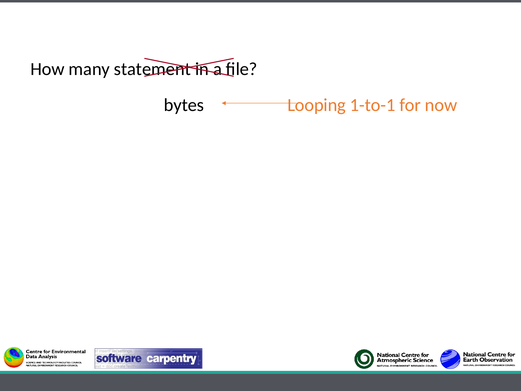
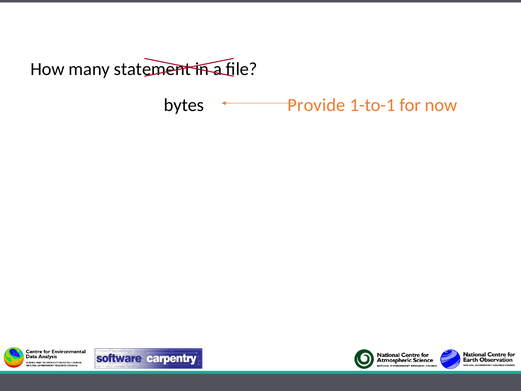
Looping: Looping -> Provide
